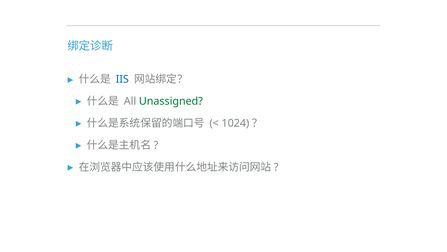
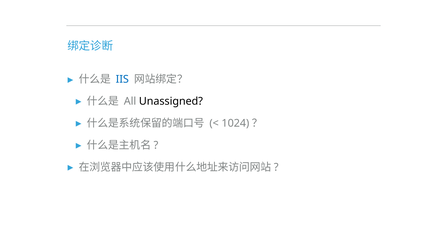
Unassigned colour: green -> black
